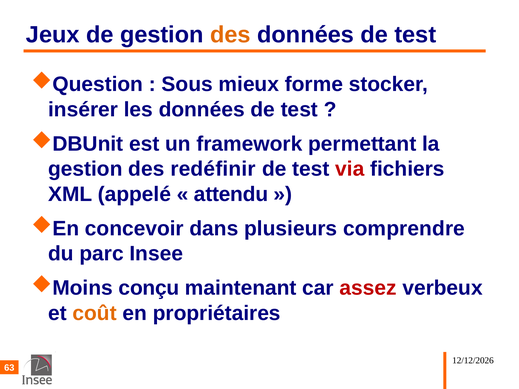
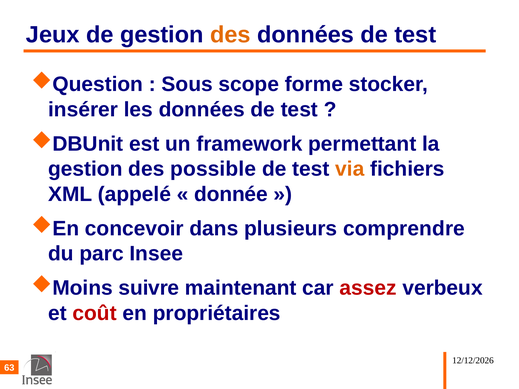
mieux: mieux -> scope
redéfinir: redéfinir -> possible
via colour: red -> orange
attendu: attendu -> donnée
conçu: conçu -> suivre
coût colour: orange -> red
